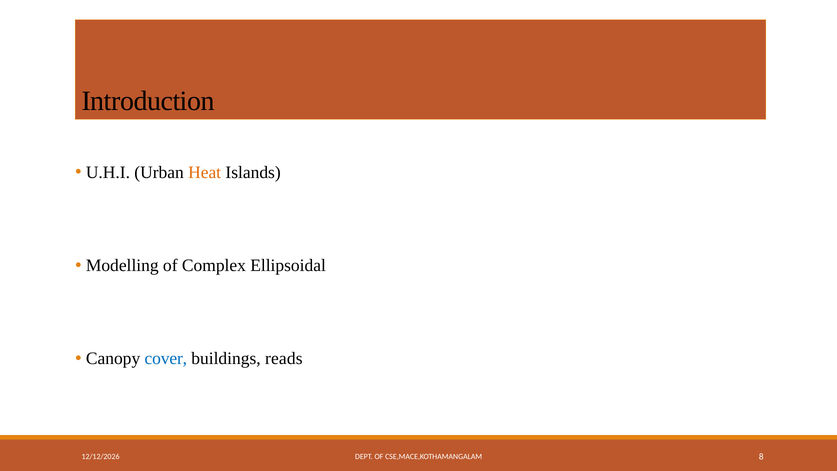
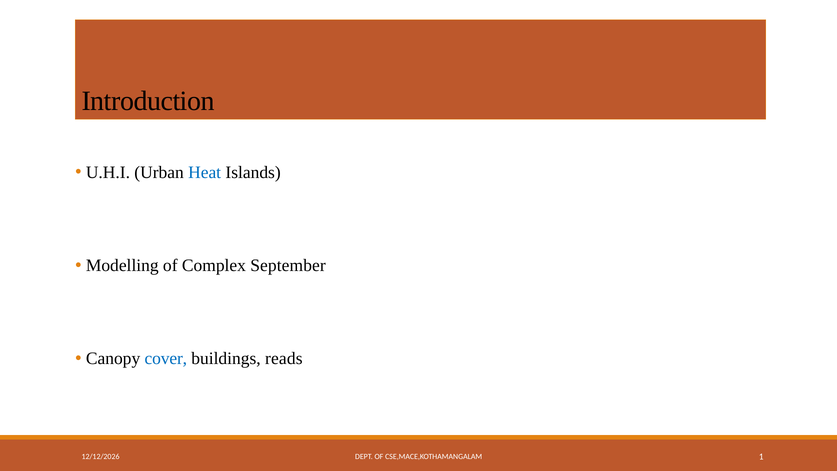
Heat colour: orange -> blue
Ellipsoidal: Ellipsoidal -> September
8: 8 -> 1
